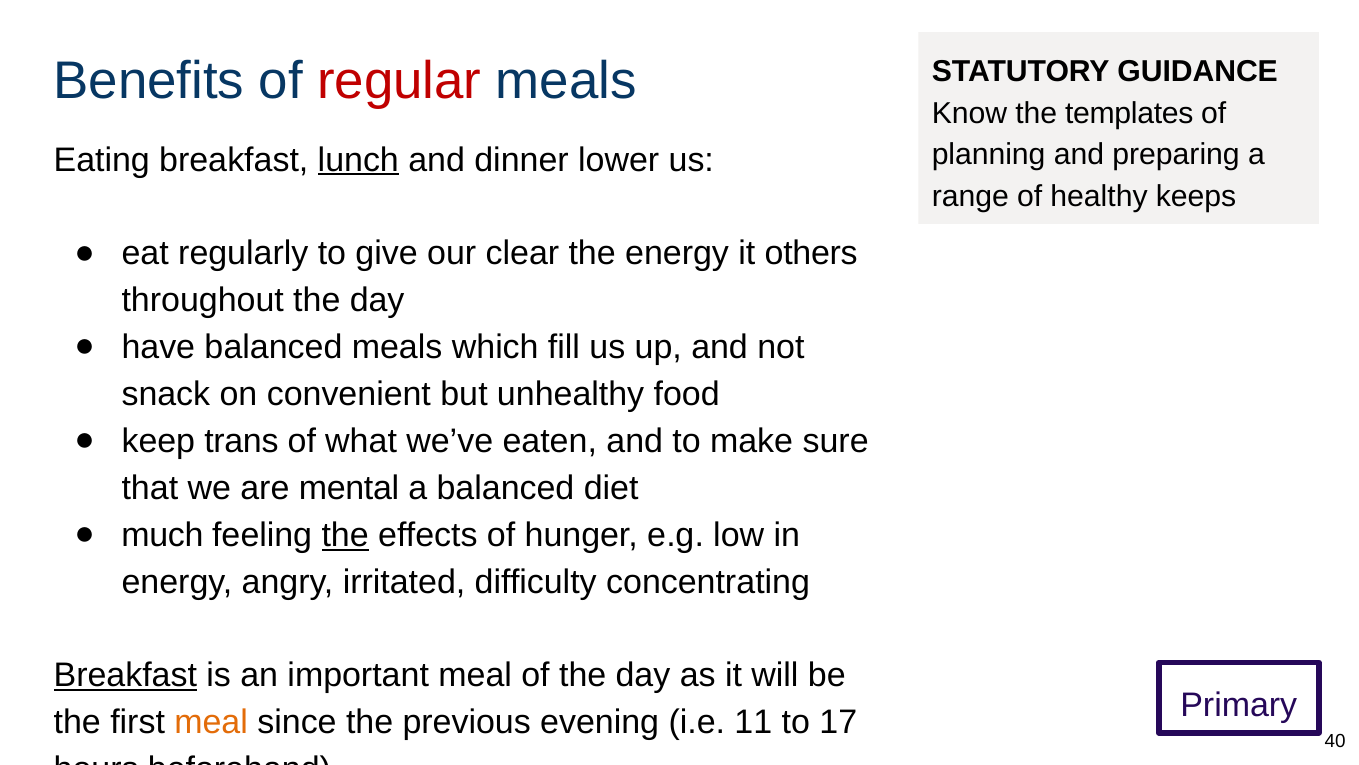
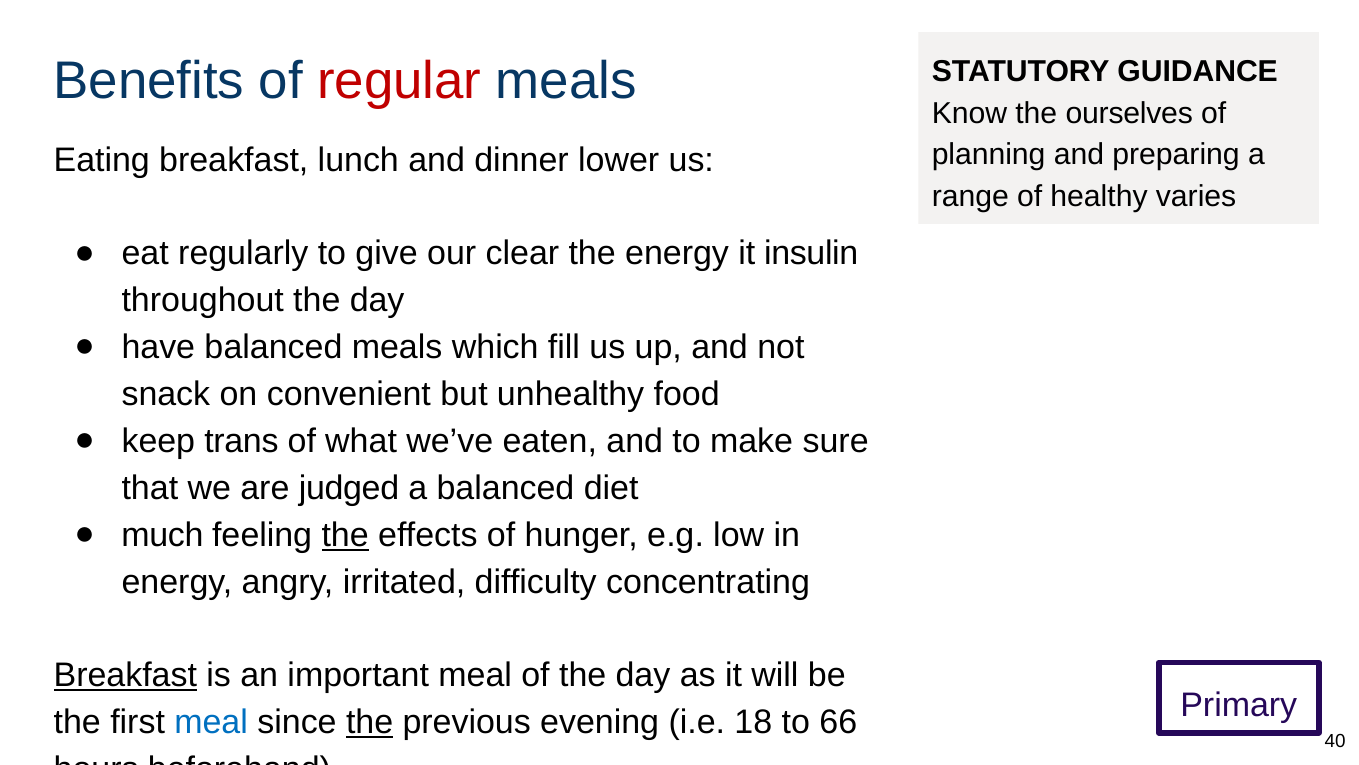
templates: templates -> ourselves
lunch underline: present -> none
keeps: keeps -> varies
others: others -> insulin
mental: mental -> judged
meal at (211, 722) colour: orange -> blue
the at (370, 722) underline: none -> present
11: 11 -> 18
17: 17 -> 66
